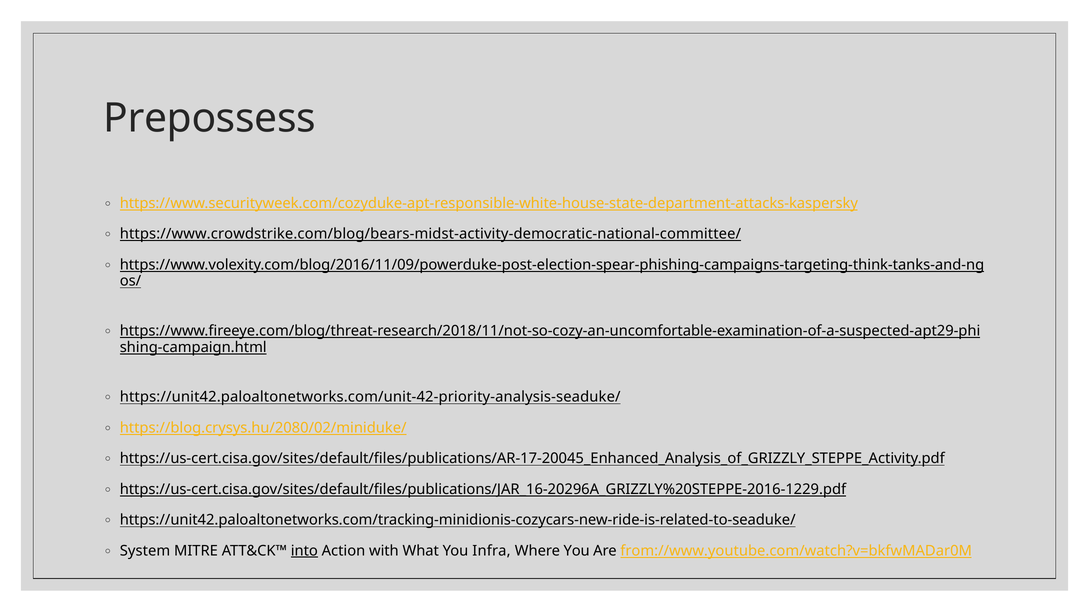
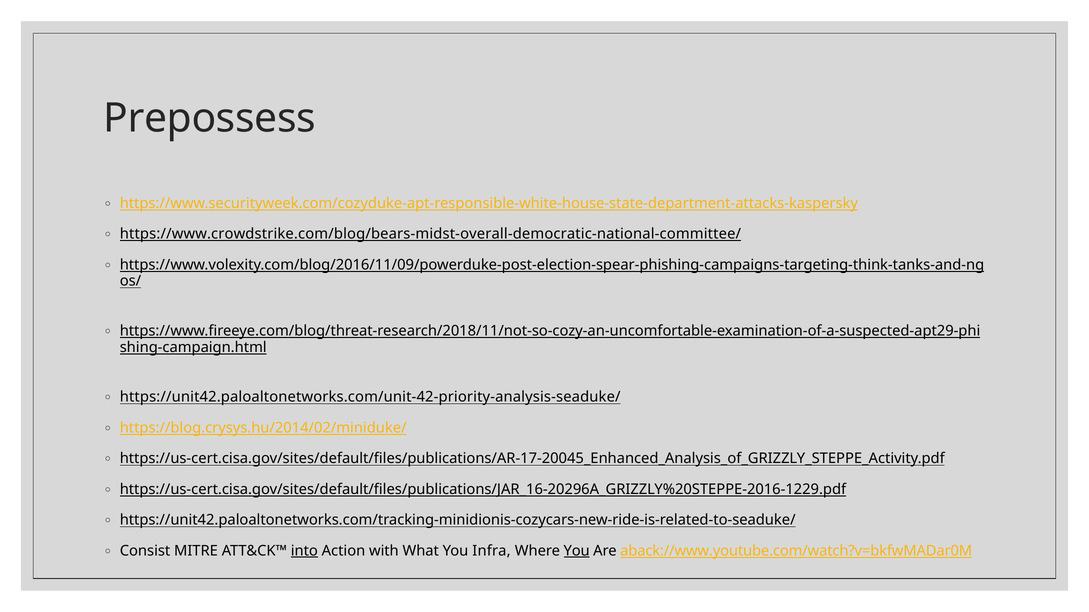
https://www.crowdstrike.com/blog/bears-midst-activity-democratic-national-committee/: https://www.crowdstrike.com/blog/bears-midst-activity-democratic-national-committee/ -> https://www.crowdstrike.com/blog/bears-midst-overall-democratic-national-committee/
https://blog.crysys.hu/2080/02/miniduke/: https://blog.crysys.hu/2080/02/miniduke/ -> https://blog.crysys.hu/2014/02/miniduke/
System: System -> Consist
You at (577, 551) underline: none -> present
from://www.youtube.com/watch?v=bkfwMADar0M: from://www.youtube.com/watch?v=bkfwMADar0M -> aback://www.youtube.com/watch?v=bkfwMADar0M
